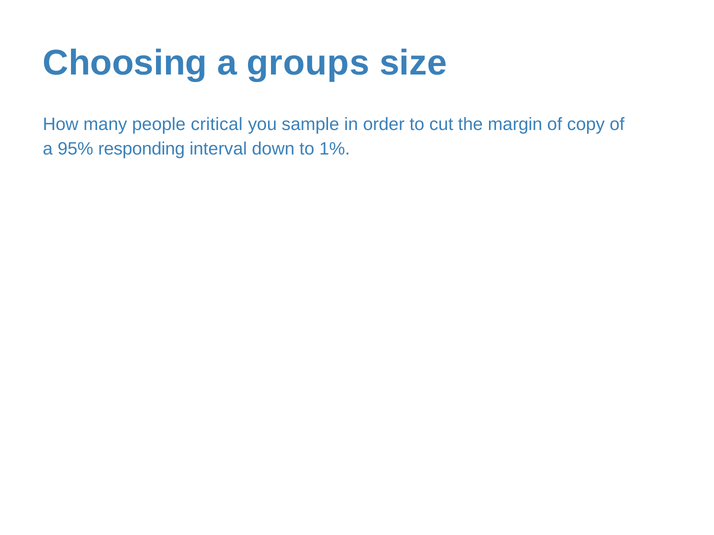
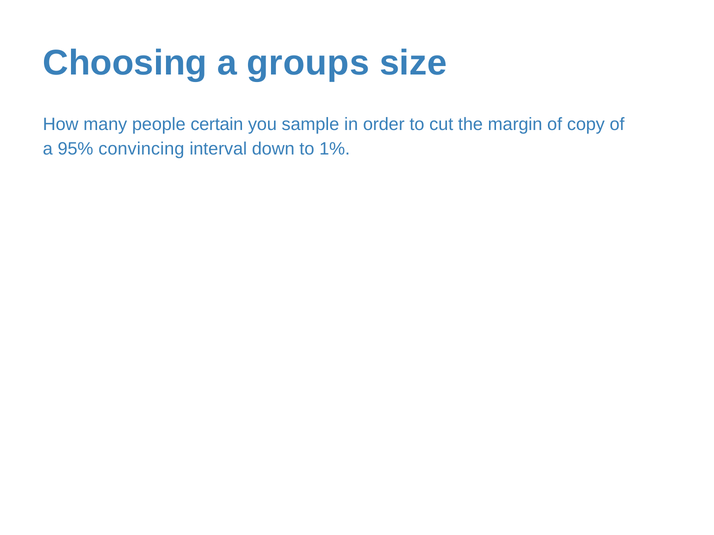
critical: critical -> certain
responding: responding -> convincing
